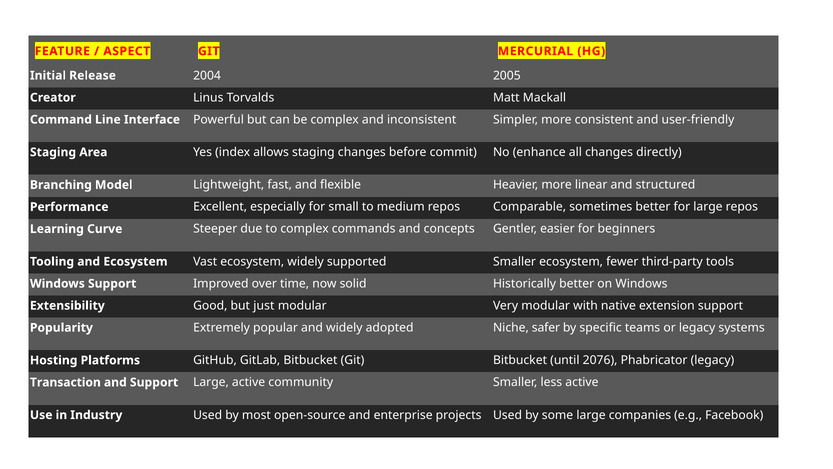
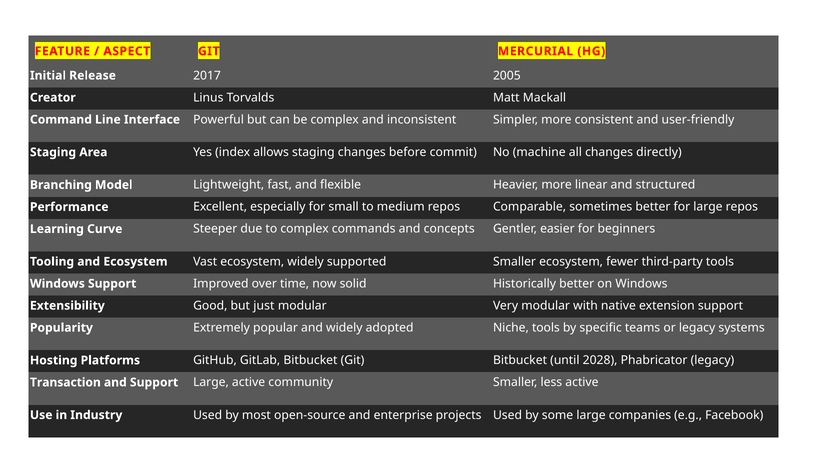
2004: 2004 -> 2017
enhance: enhance -> machine
Niche safer: safer -> tools
2076: 2076 -> 2028
